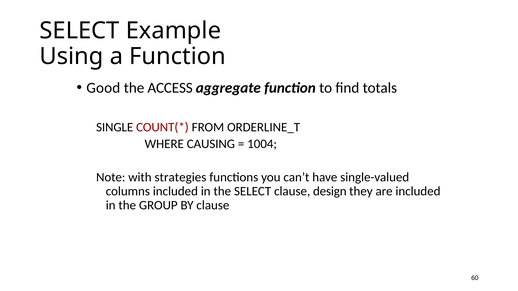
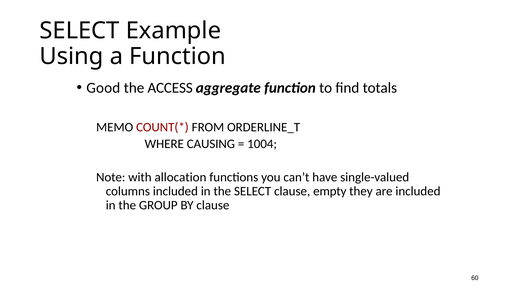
SINGLE: SINGLE -> MEMO
strategies: strategies -> allocation
design: design -> empty
